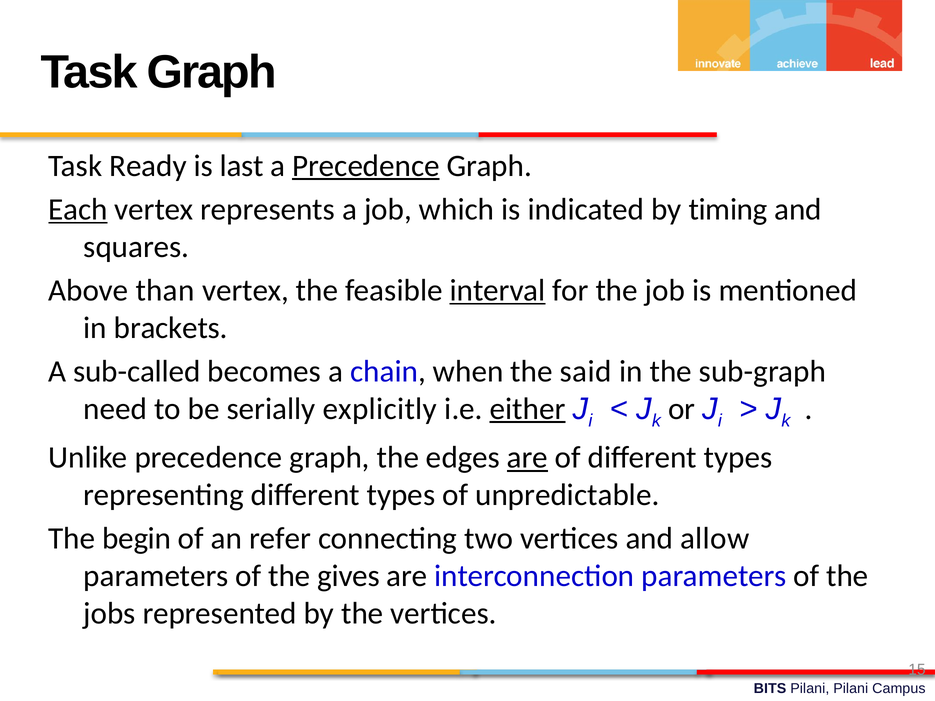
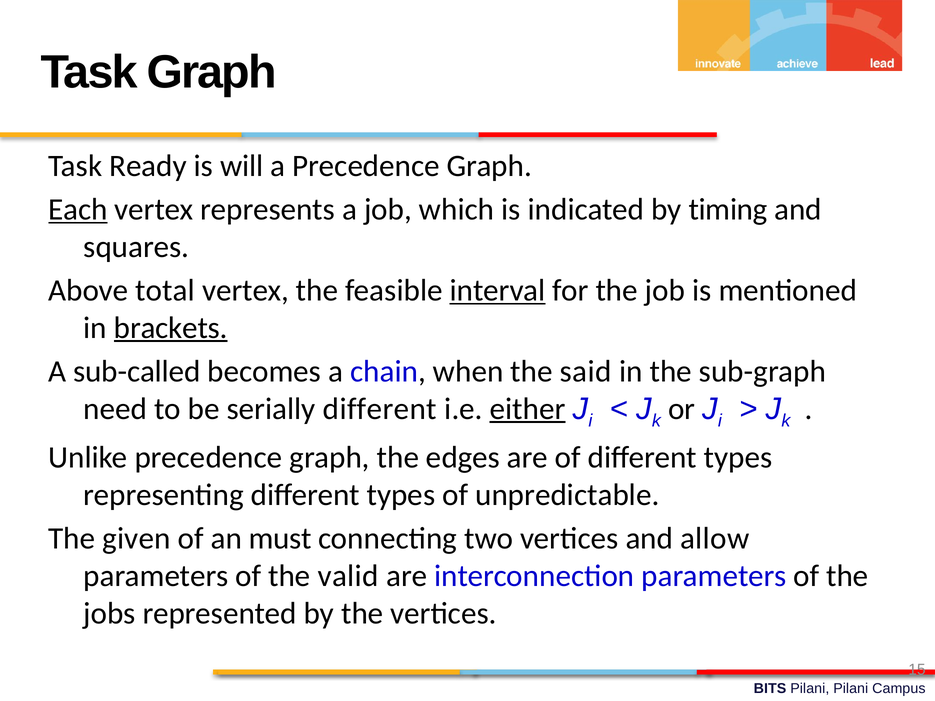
last: last -> will
Precedence at (366, 166) underline: present -> none
than: than -> total
brackets underline: none -> present
serially explicitly: explicitly -> different
are at (527, 458) underline: present -> none
begin: begin -> given
refer: refer -> must
gives: gives -> valid
